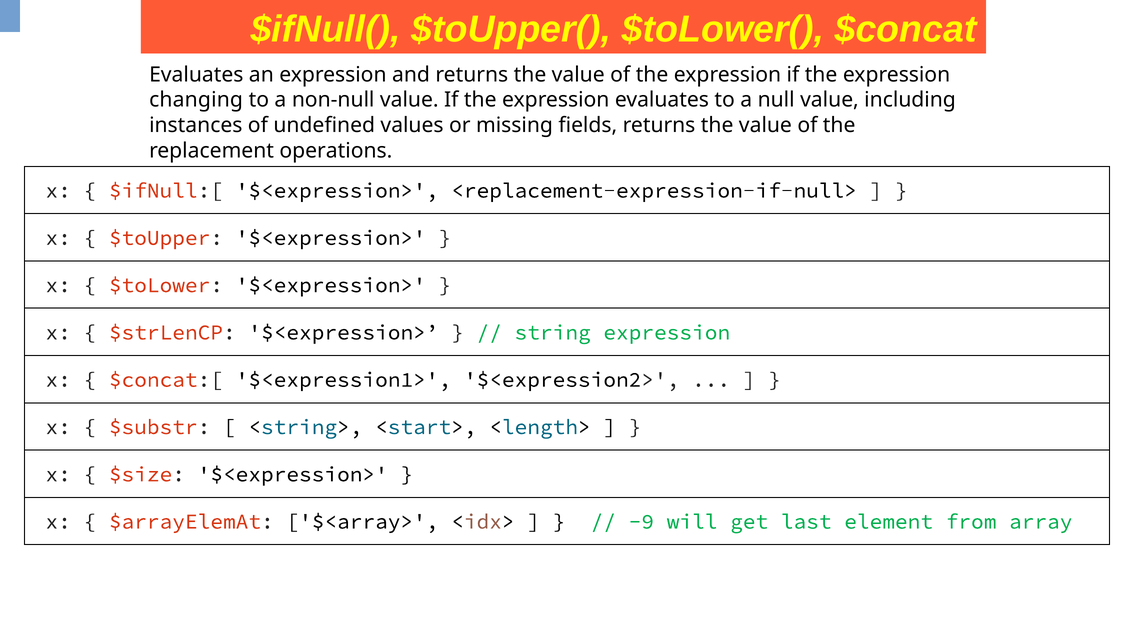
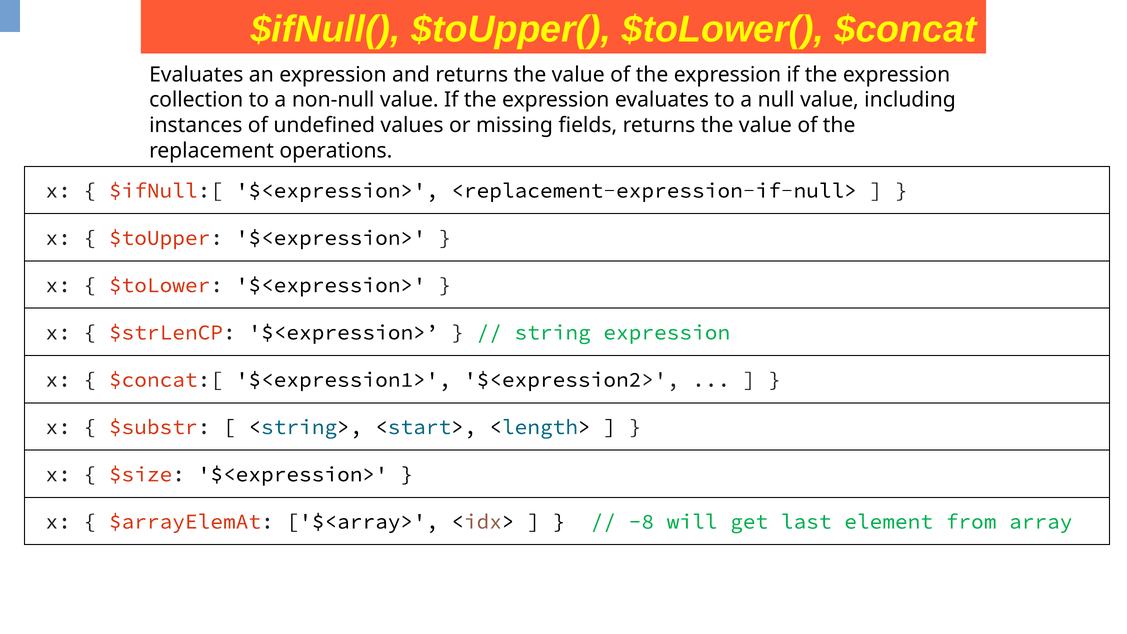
changing: changing -> collection
-9: -9 -> -8
